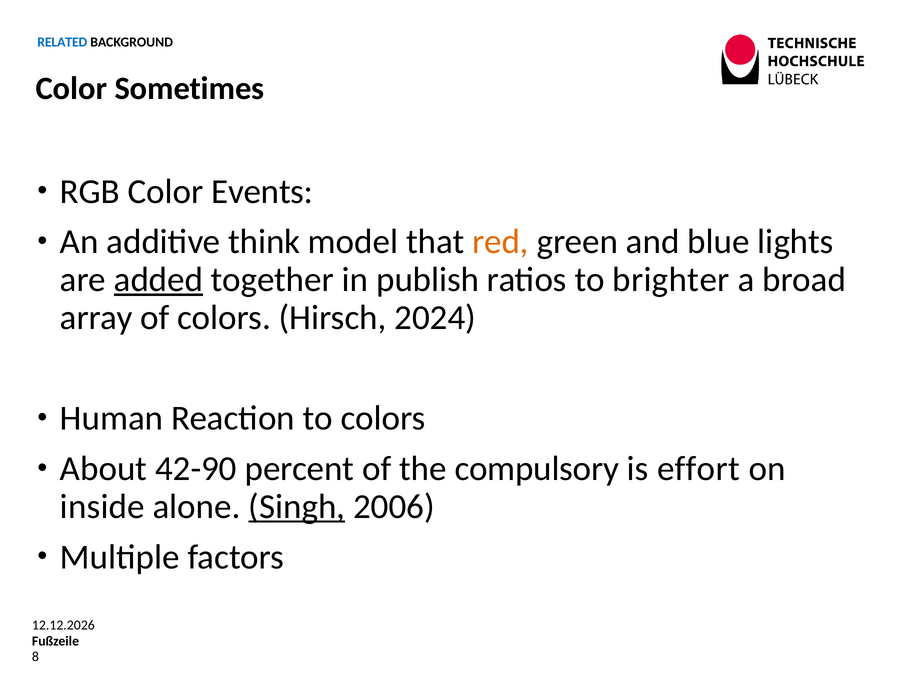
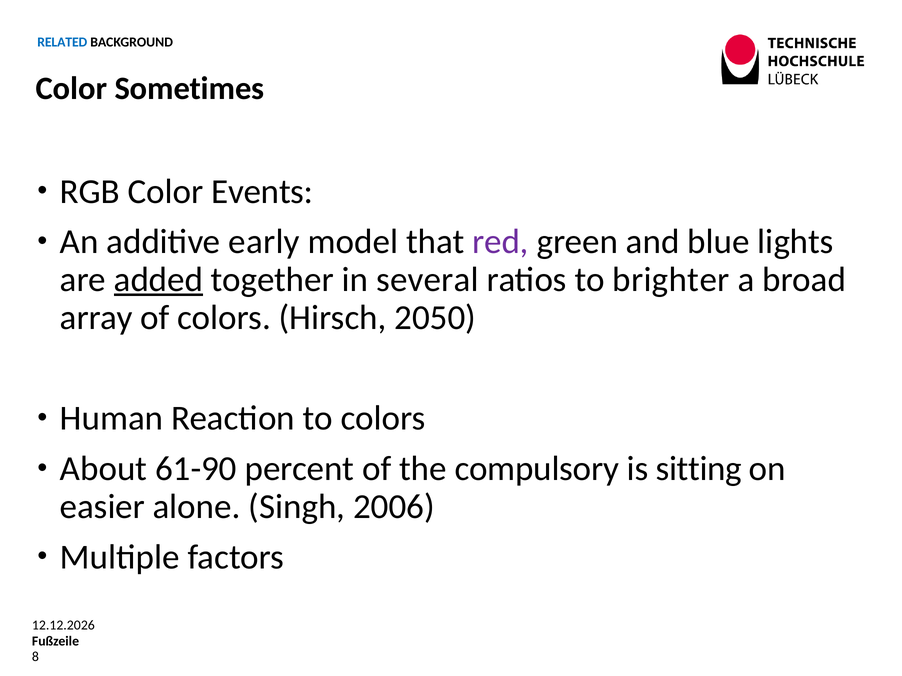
think: think -> early
red colour: orange -> purple
publish: publish -> several
2024: 2024 -> 2050
42-90: 42-90 -> 61-90
effort: effort -> sitting
inside: inside -> easier
Singh underline: present -> none
